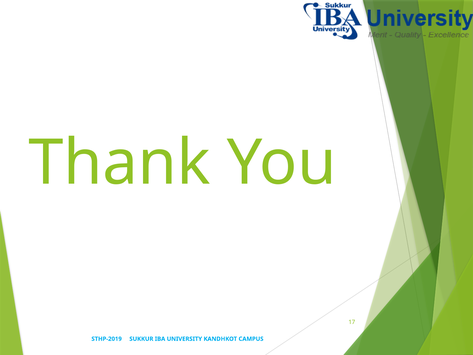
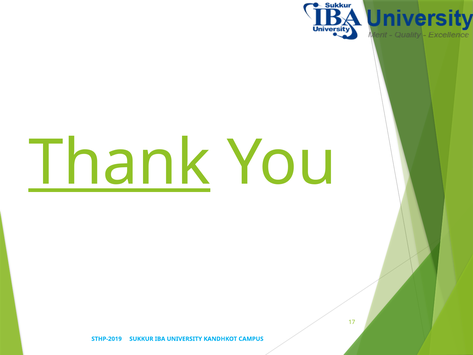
Thank underline: none -> present
